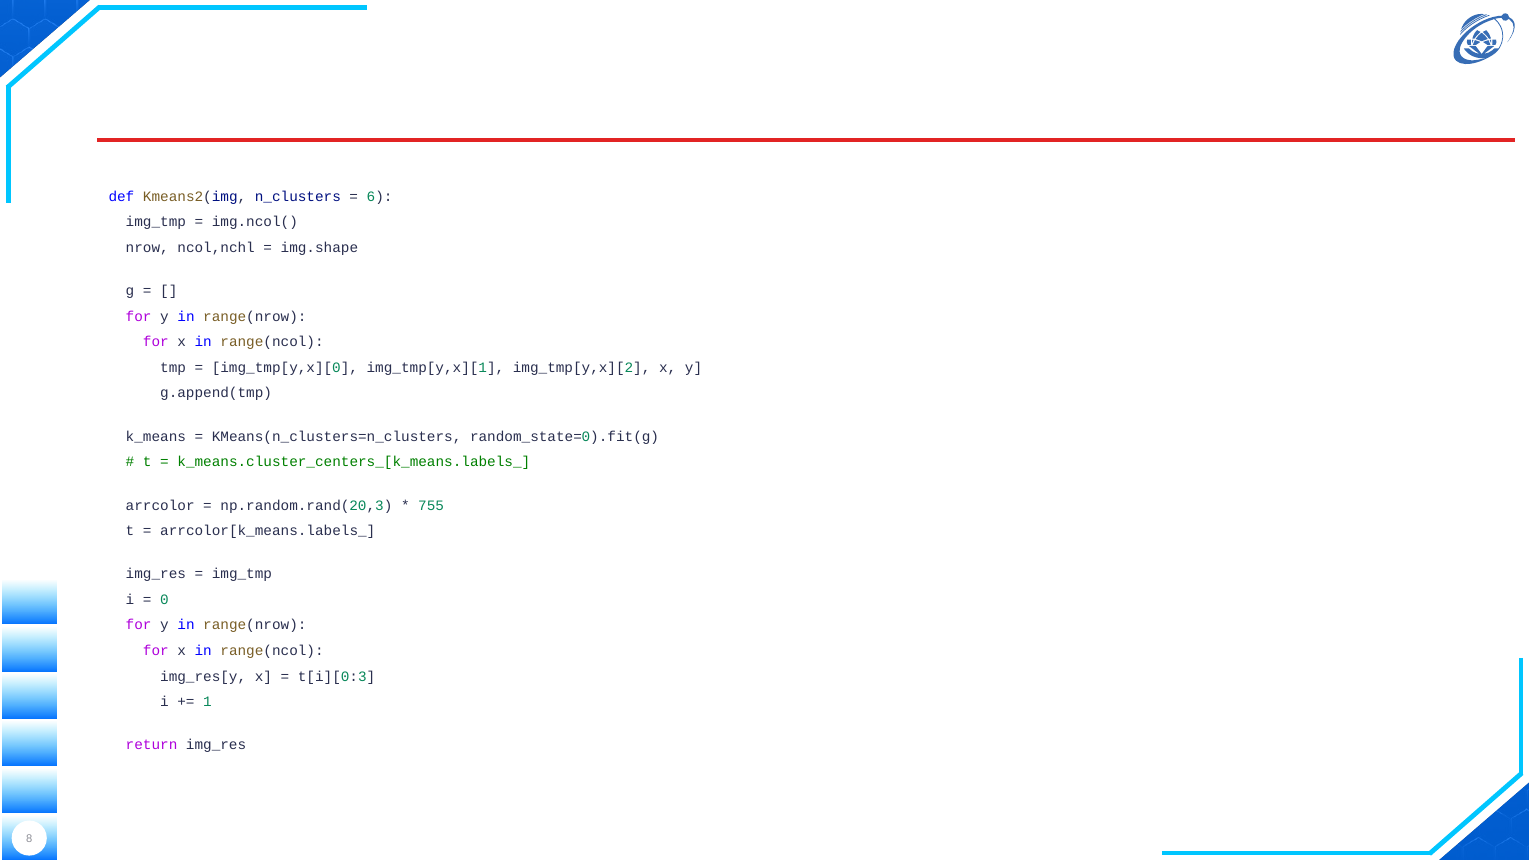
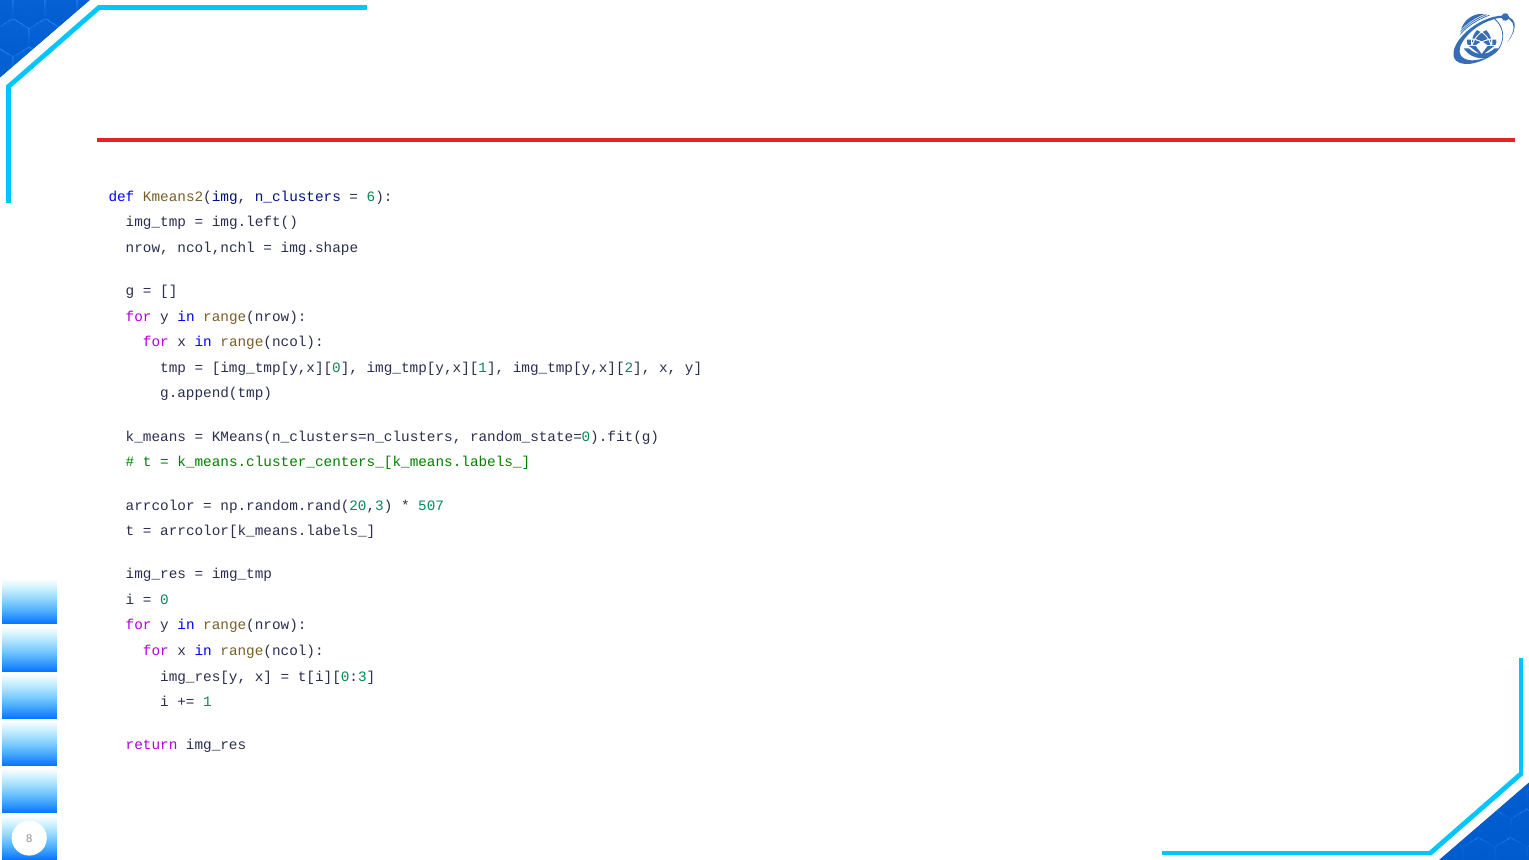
img.ncol(: img.ncol( -> img.left(
755: 755 -> 507
